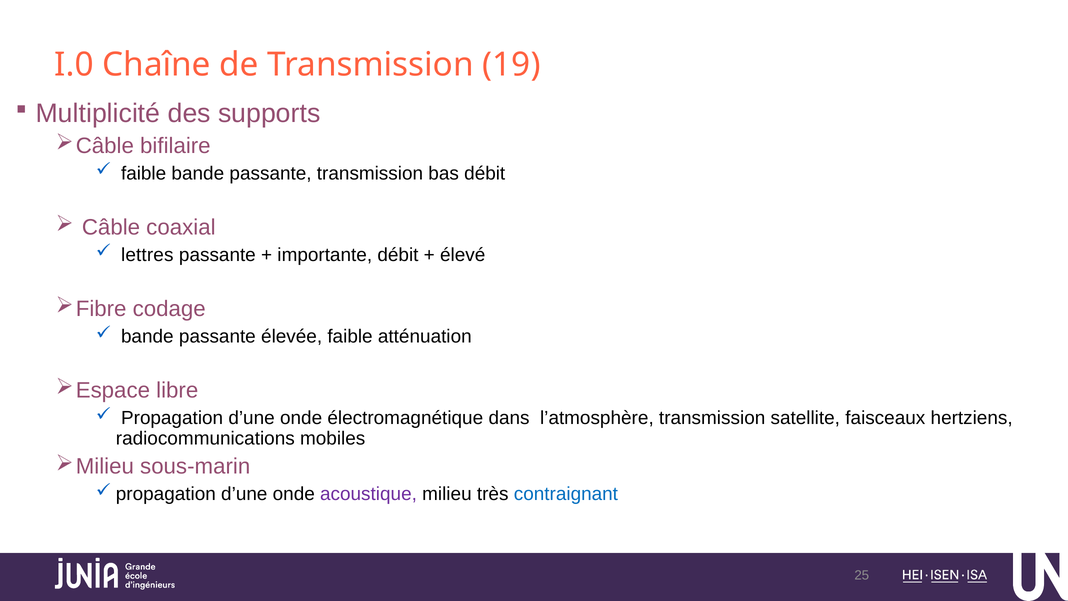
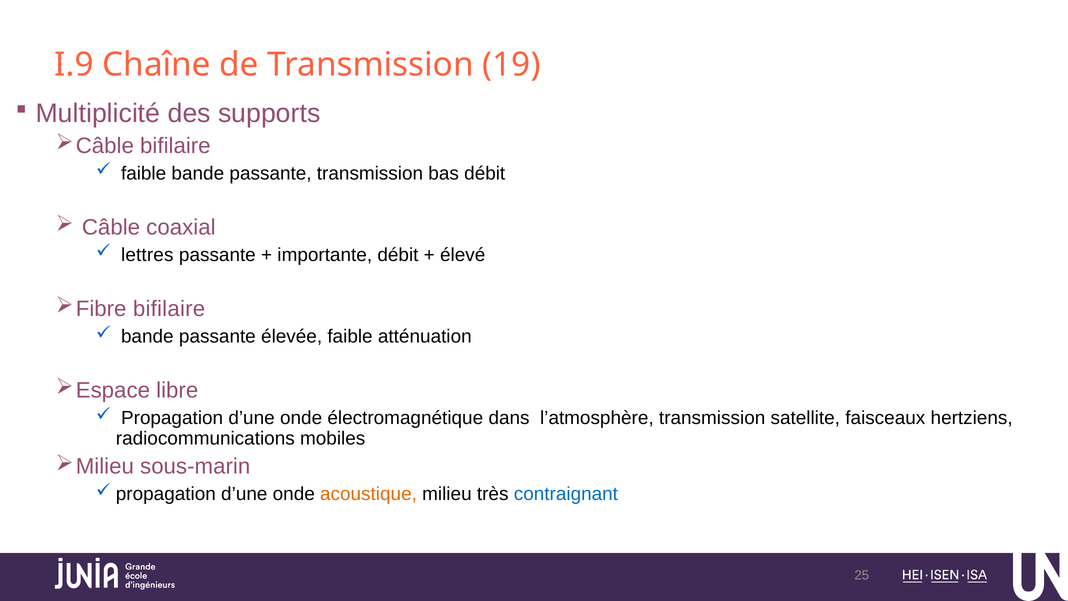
I.0: I.0 -> I.9
codage at (169, 309): codage -> bifilaire
acoustique colour: purple -> orange
